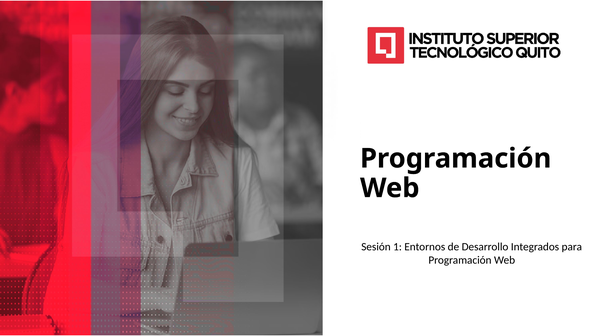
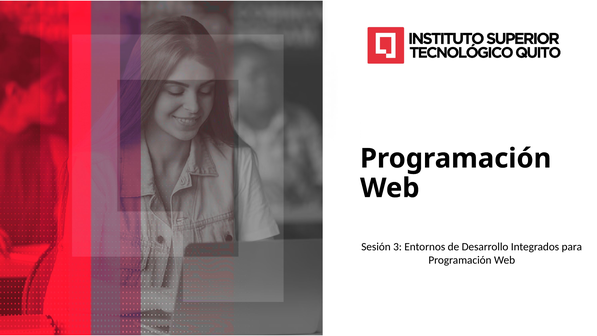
1: 1 -> 3
